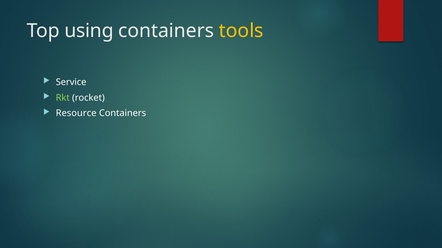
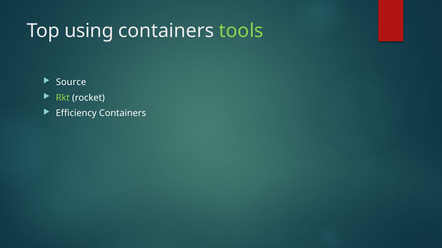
tools colour: yellow -> light green
Service: Service -> Source
Resource: Resource -> Efficiency
